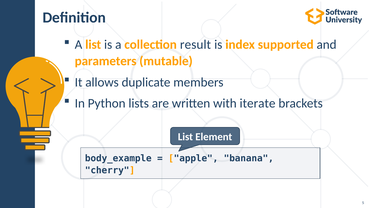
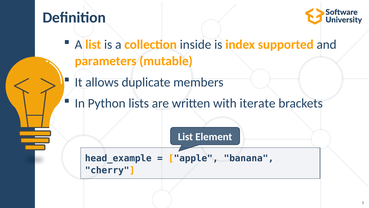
result: result -> inside
body_example: body_example -> head_example
